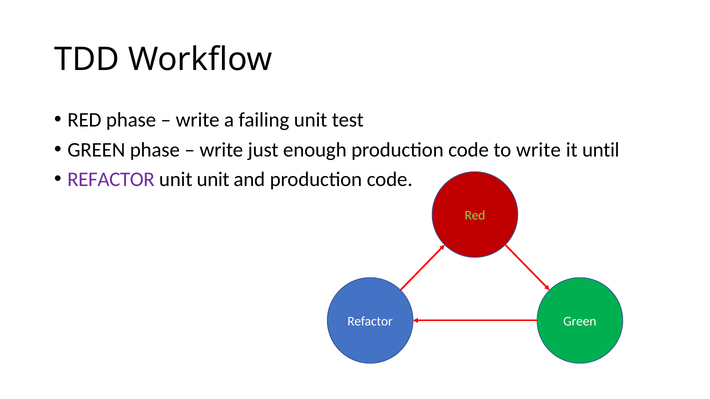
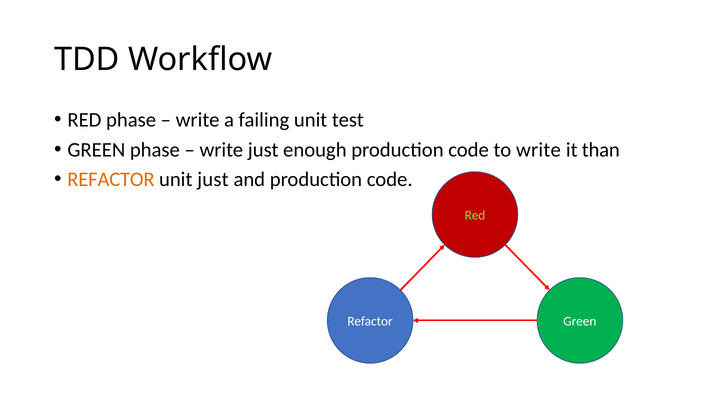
until: until -> than
REFACTOR at (111, 180) colour: purple -> orange
unit unit: unit -> just
